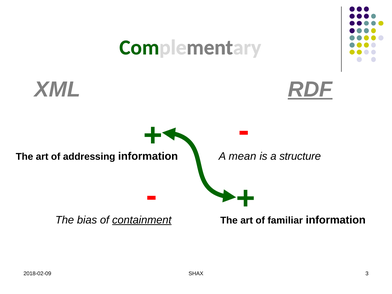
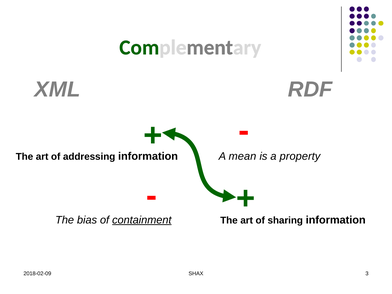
RDF underline: present -> none
structure: structure -> property
familiar: familiar -> sharing
